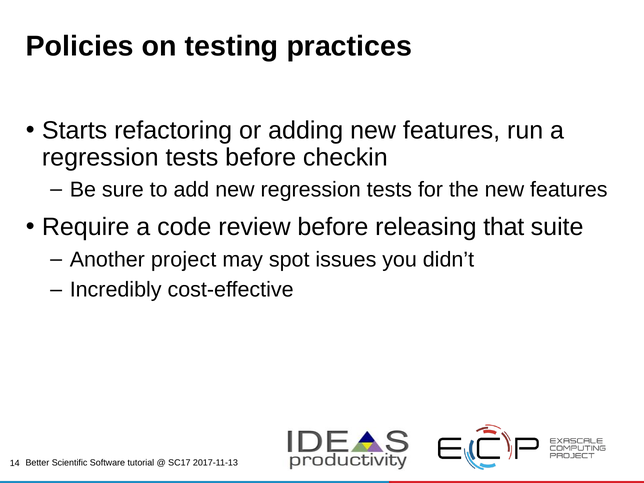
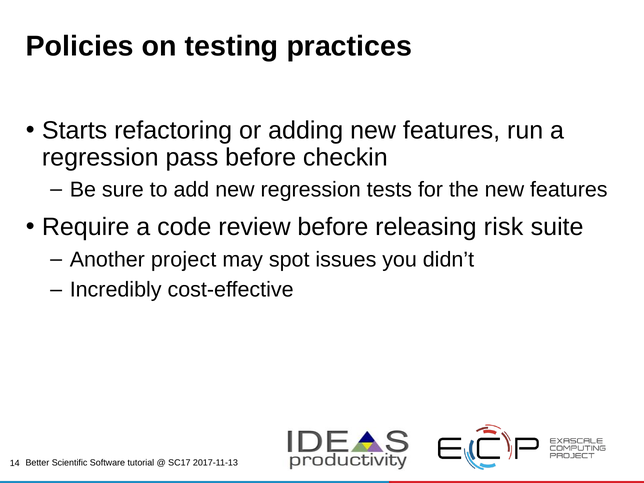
tests at (192, 157): tests -> pass
that: that -> risk
